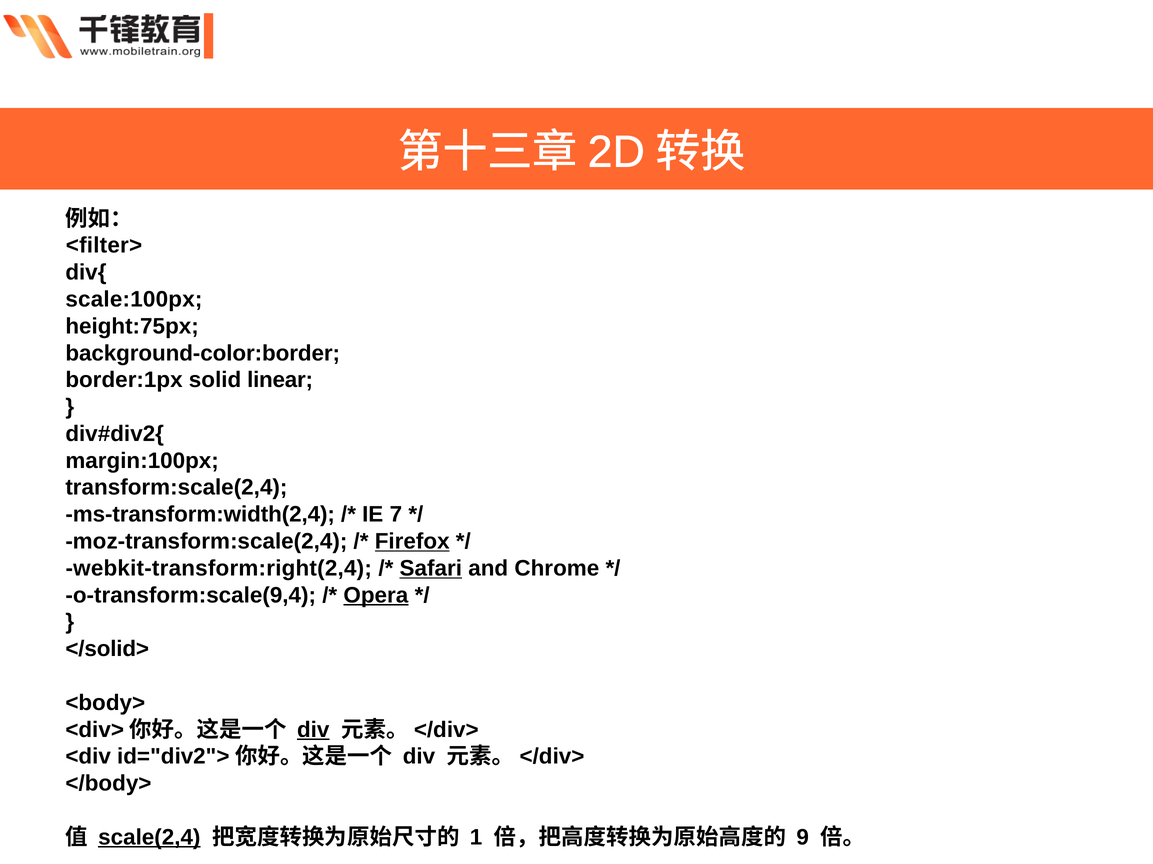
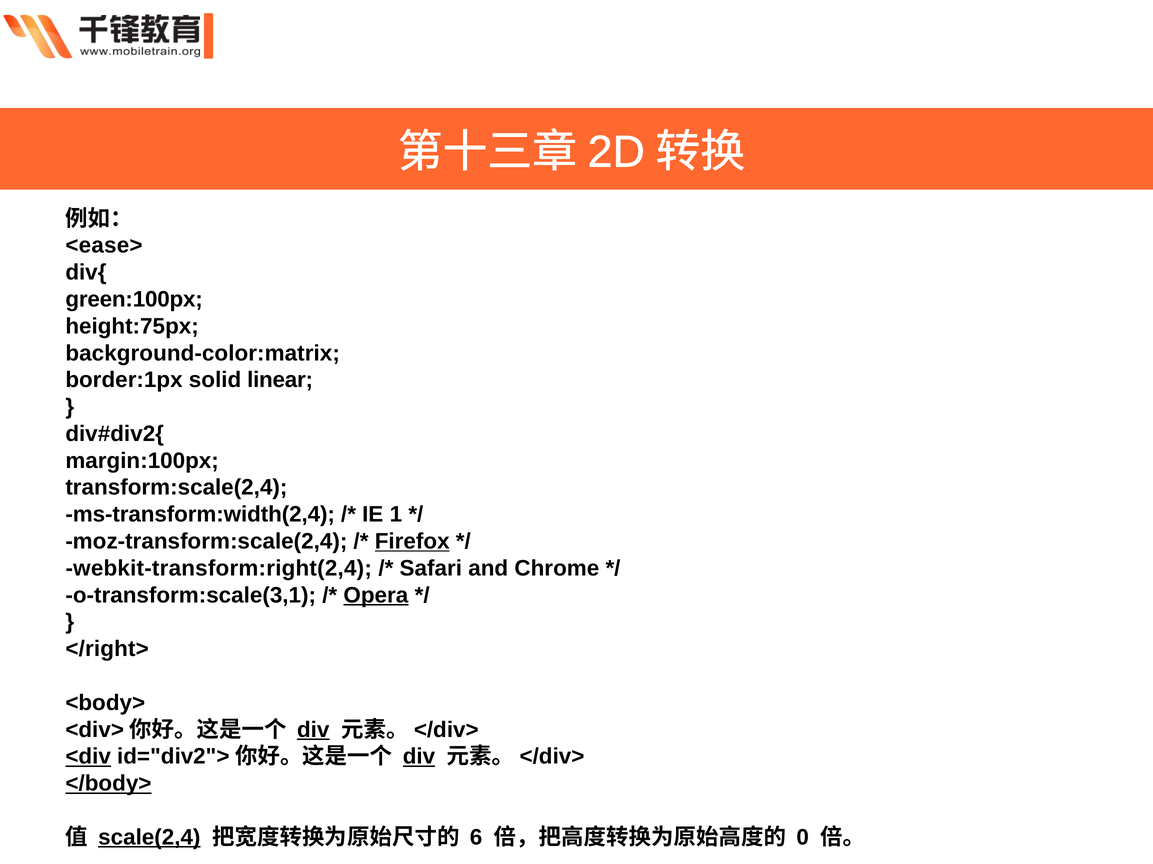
<filter>: <filter> -> <ease>
scale:100px: scale:100px -> green:100px
background-color:border: background-color:border -> background-color:matrix
7: 7 -> 1
Safari underline: present -> none
o-transform:scale(9,4: o-transform:scale(9,4 -> o-transform:scale(3,1
</solid>: </solid> -> </right>
<div underline: none -> present
div at (419, 757) underline: none -> present
</body> underline: none -> present
1: 1 -> 6
9: 9 -> 0
